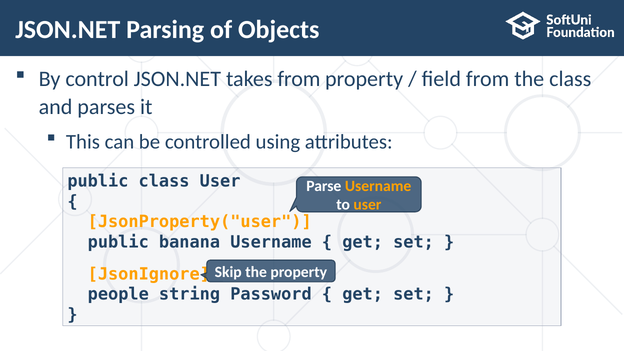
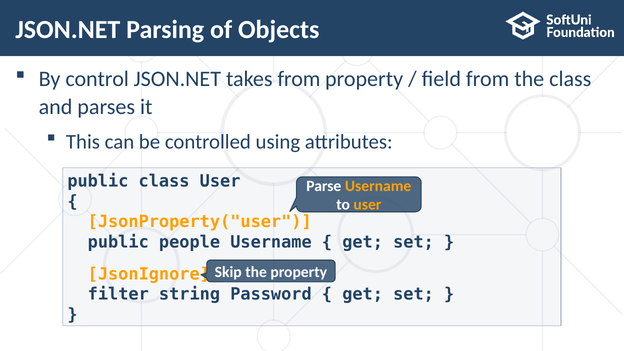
banana: banana -> people
people: people -> filter
